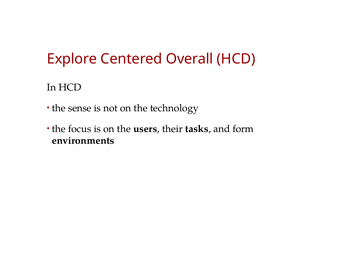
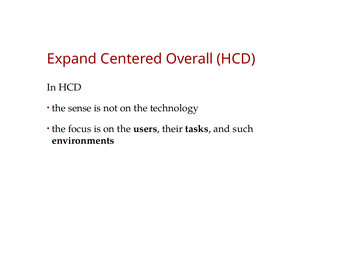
Explore: Explore -> Expand
form: form -> such
